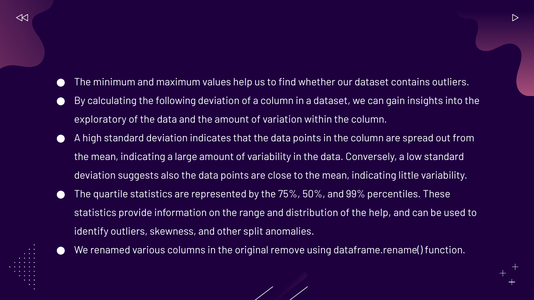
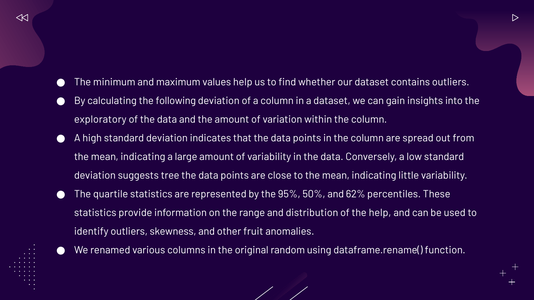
also: also -> tree
75%: 75% -> 95%
99%: 99% -> 62%
split: split -> fruit
remove: remove -> random
